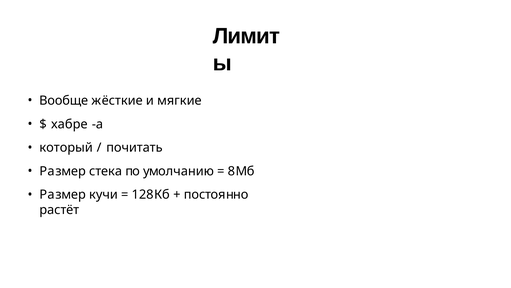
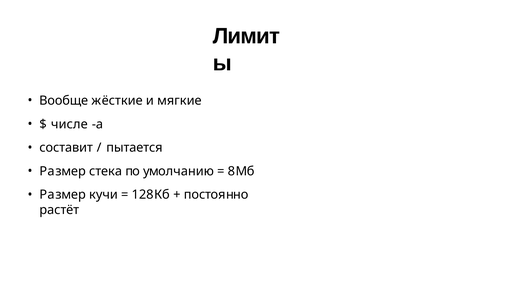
хабре: хабре -> числе
который: который -> составит
почитать: почитать -> пытается
